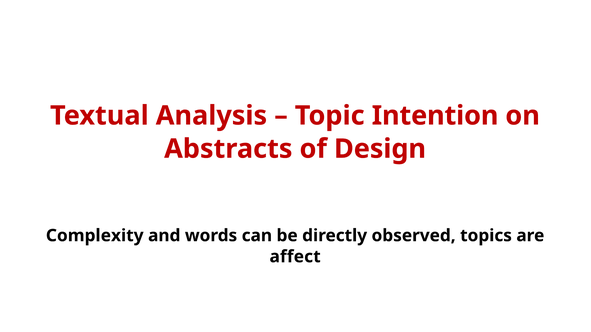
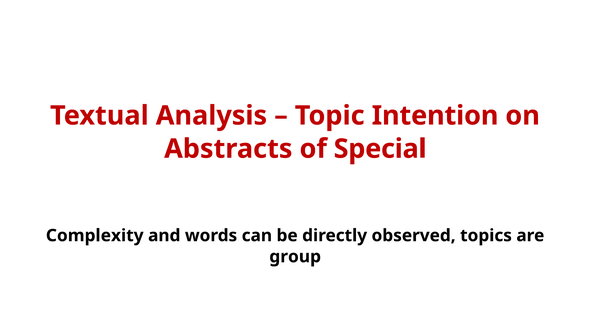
Design: Design -> Special
affect: affect -> group
